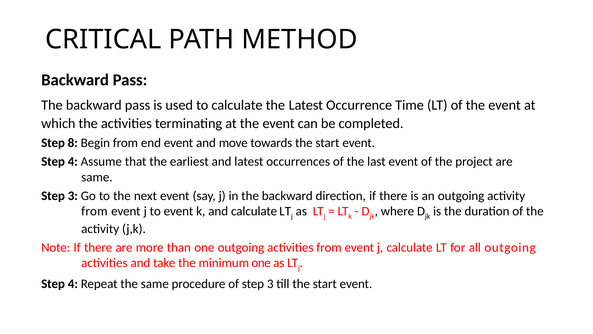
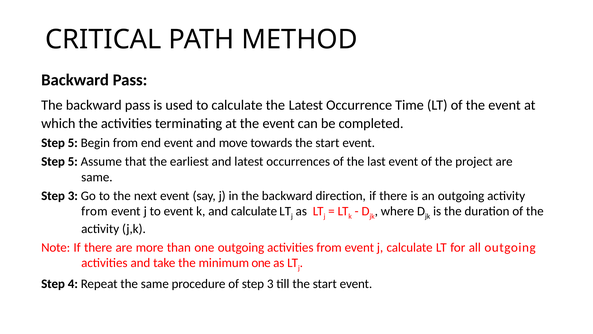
8 at (73, 143): 8 -> 5
4 at (73, 161): 4 -> 5
